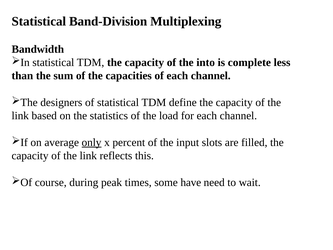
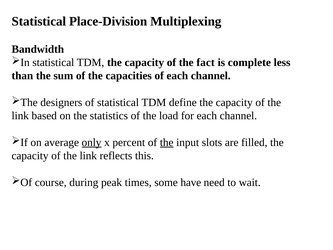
Band-Division: Band-Division -> Place-Division
into: into -> fact
the at (167, 142) underline: none -> present
